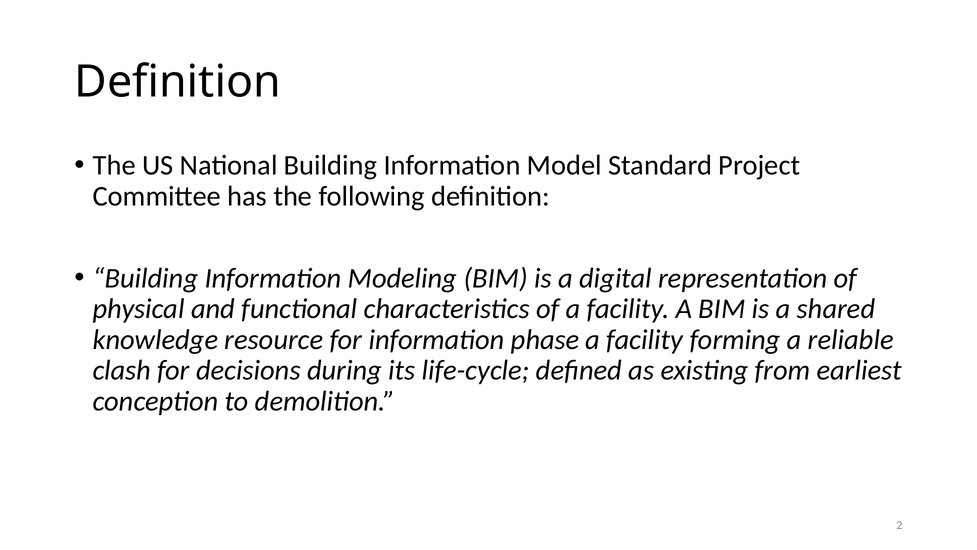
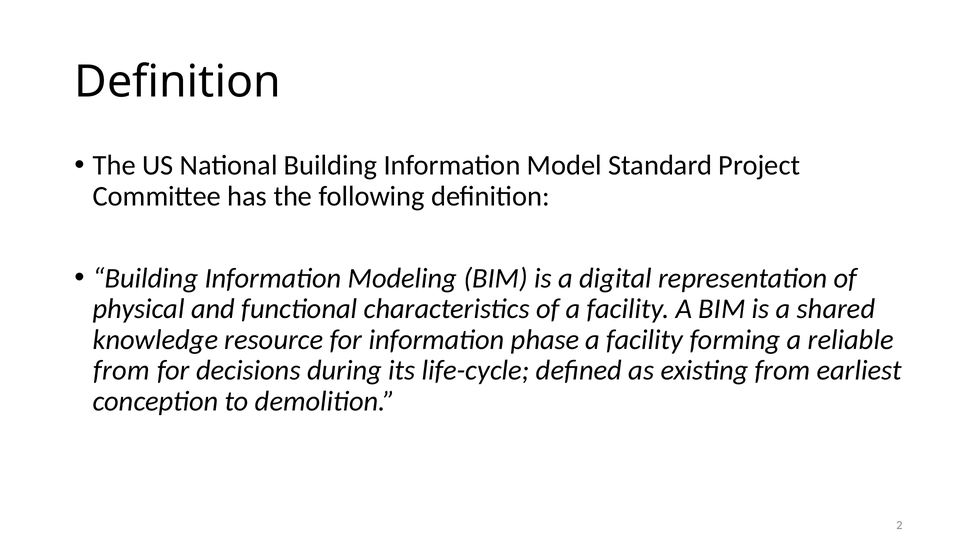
clash at (122, 370): clash -> from
